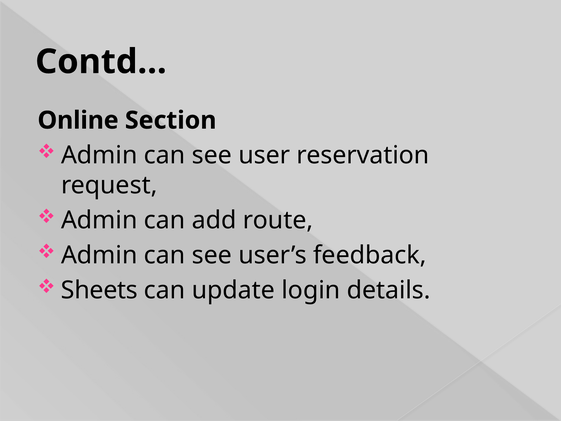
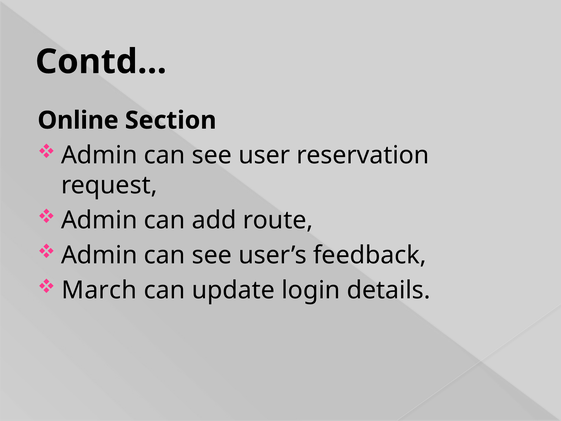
Sheets: Sheets -> March
